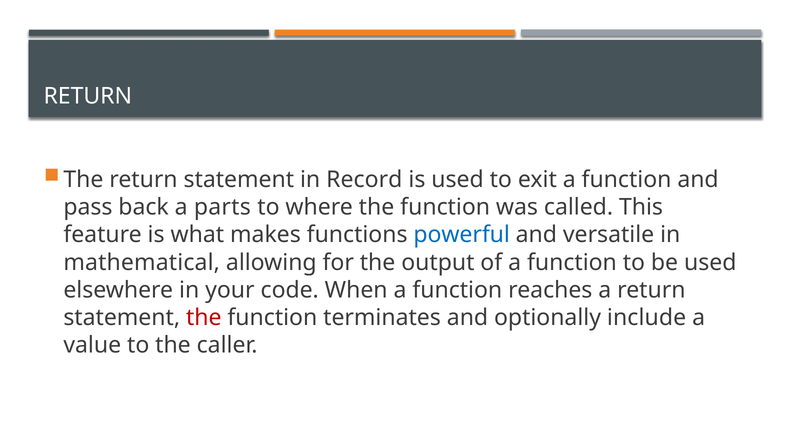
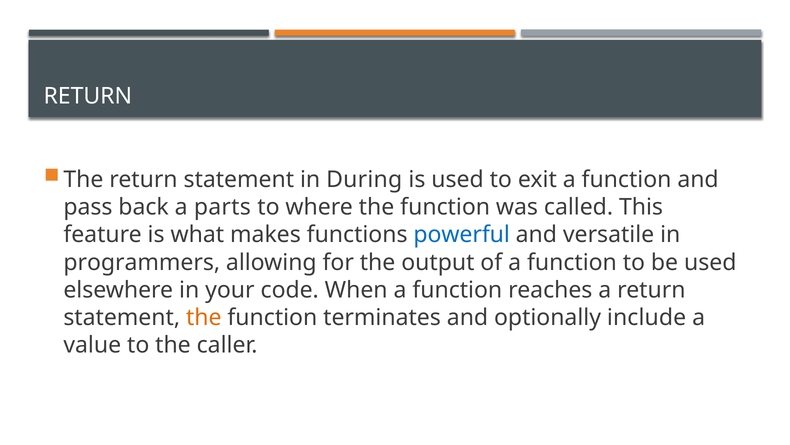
Record: Record -> During
mathematical: mathematical -> programmers
the at (204, 317) colour: red -> orange
